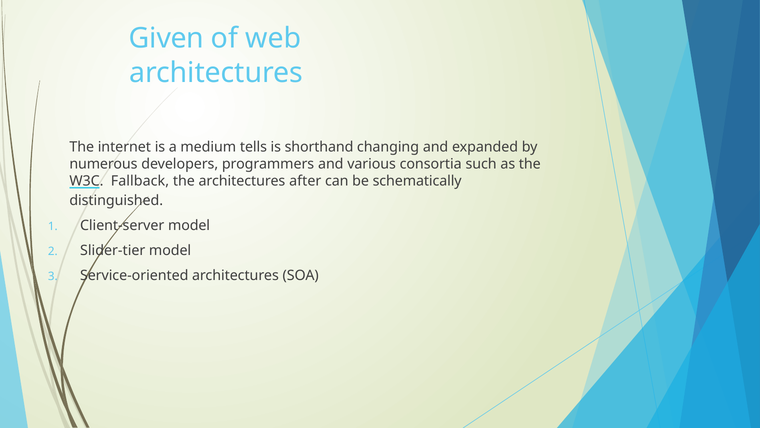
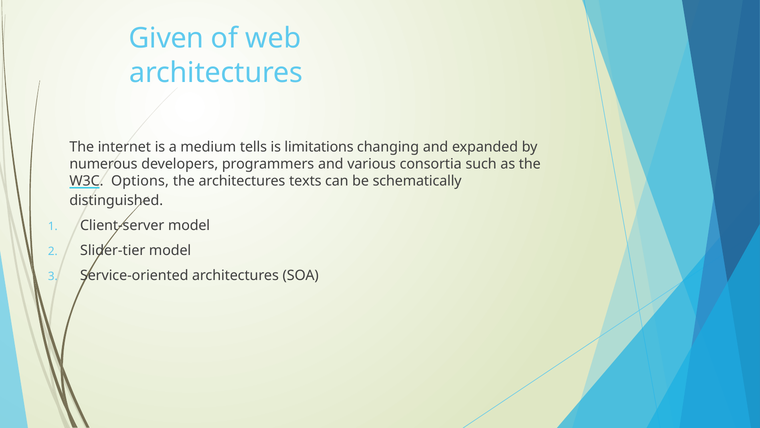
shorthand: shorthand -> limitations
Fallback: Fallback -> Options
after: after -> texts
